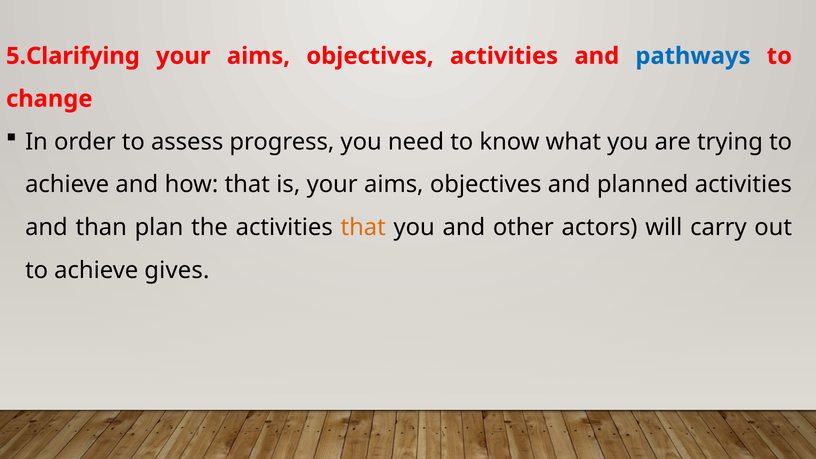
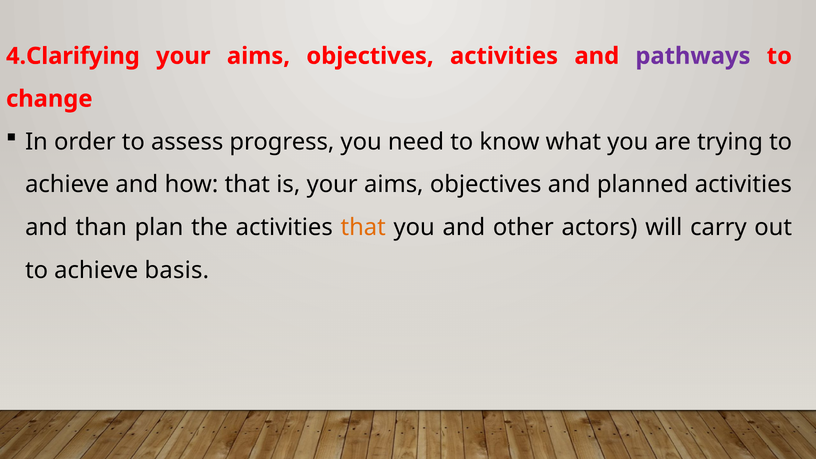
5.Clarifying: 5.Clarifying -> 4.Clarifying
pathways colour: blue -> purple
gives: gives -> basis
